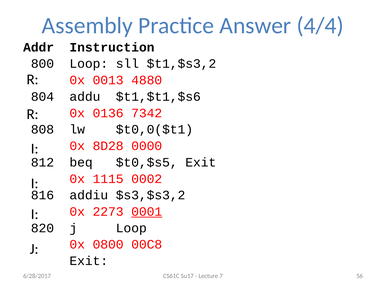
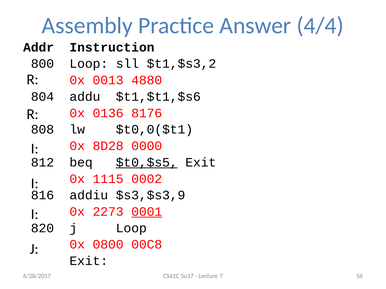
7342: 7342 -> 8176
$t0,$s5 underline: none -> present
$s3,$s3,2: $s3,$s3,2 -> $s3,$s3,9
